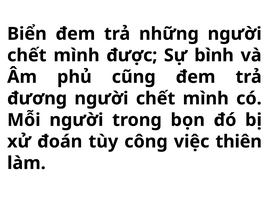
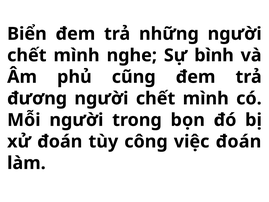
được: được -> nghe
việc thiên: thiên -> đoán
